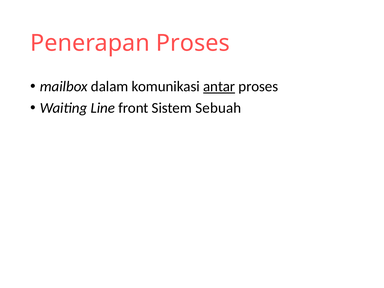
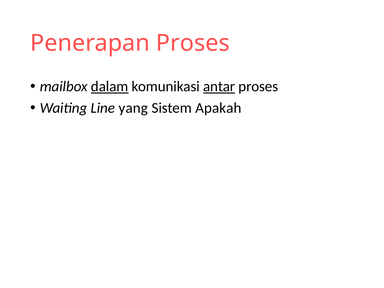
dalam underline: none -> present
front: front -> yang
Sebuah: Sebuah -> Apakah
